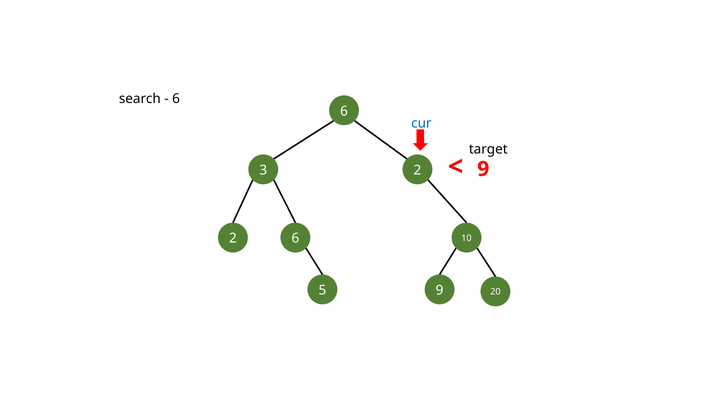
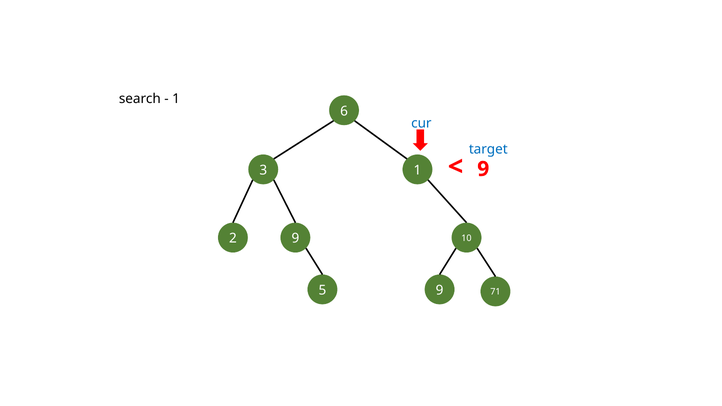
6 at (176, 99): 6 -> 1
target colour: black -> blue
3 2: 2 -> 1
2 6: 6 -> 9
20: 20 -> 71
